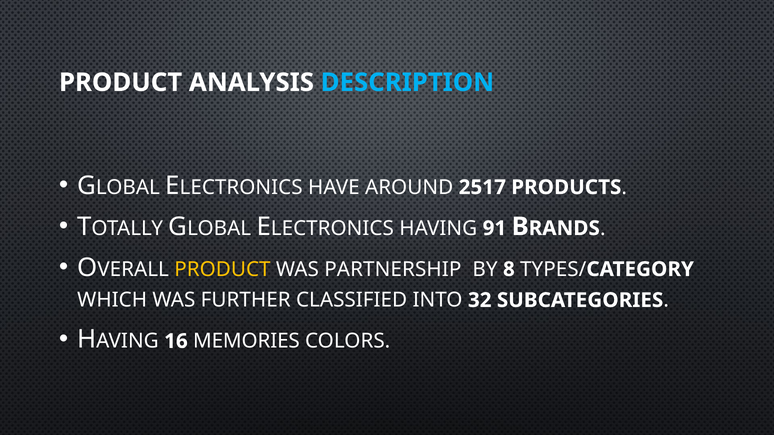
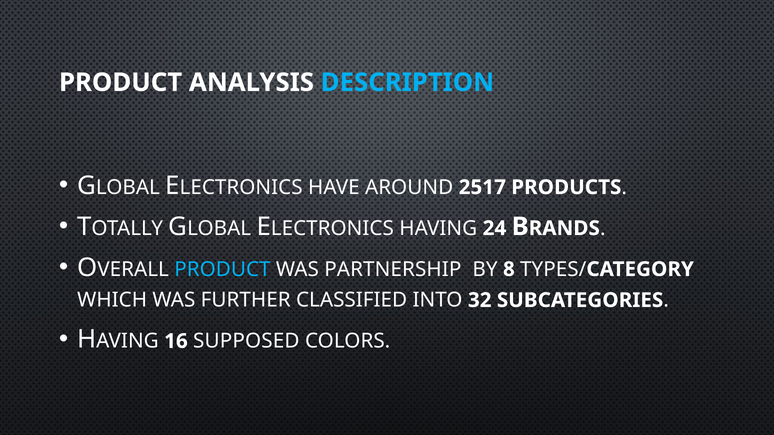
91: 91 -> 24
PRODUCT at (222, 269) colour: yellow -> light blue
MEMORIES: MEMORIES -> SUPPOSED
